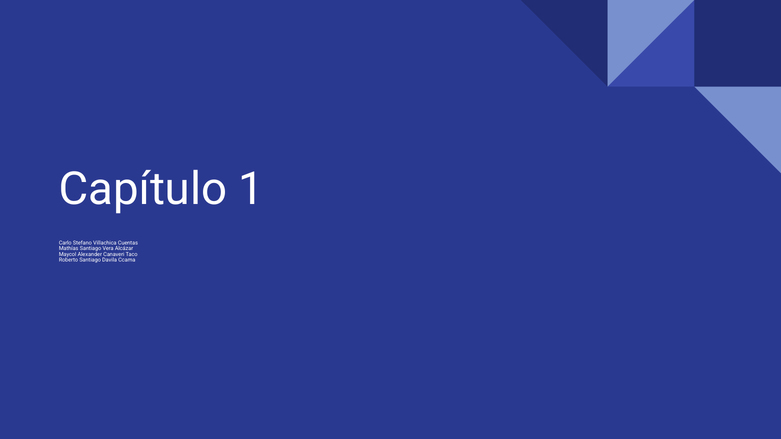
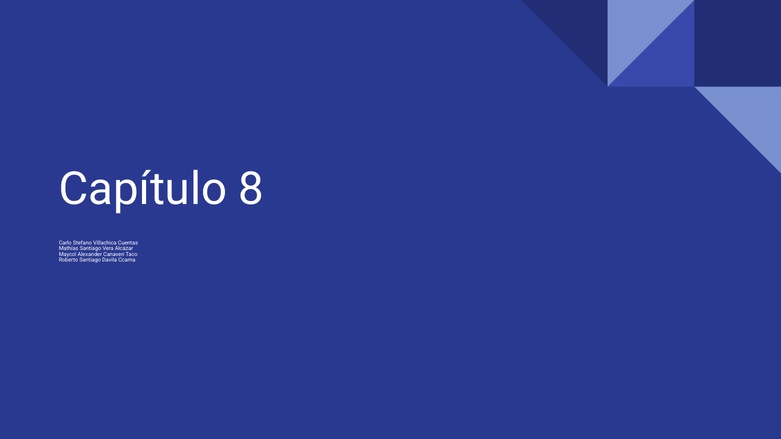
1: 1 -> 8
